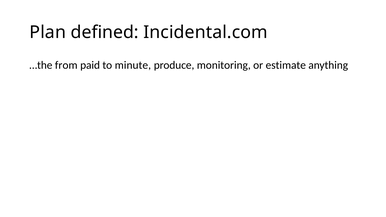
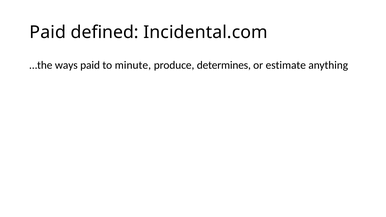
Plan at (48, 32): Plan -> Paid
from: from -> ways
monitoring: monitoring -> determines
